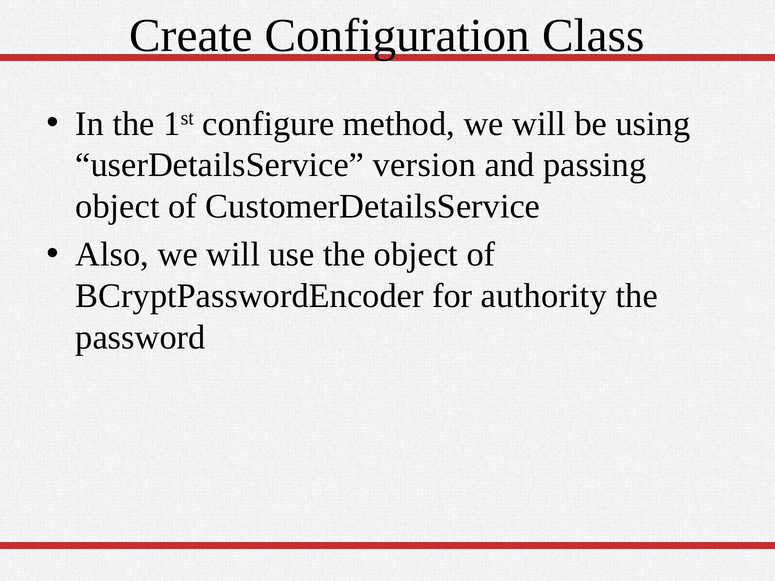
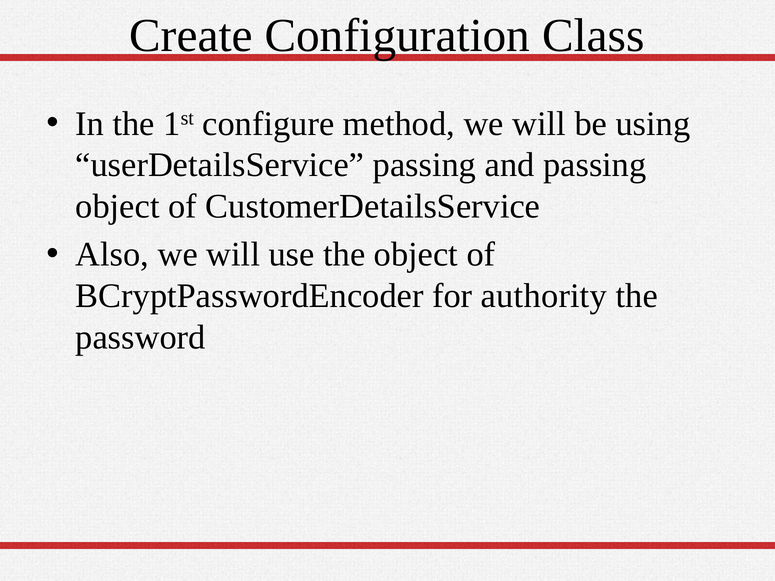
userDetailsService version: version -> passing
